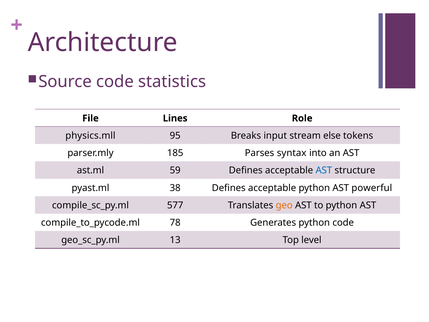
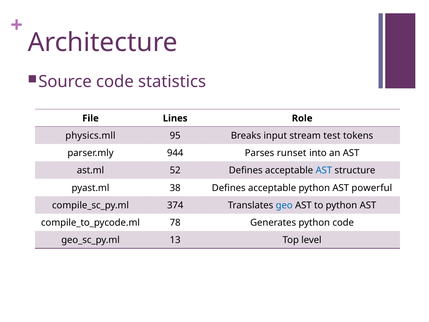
else: else -> test
185: 185 -> 944
syntax: syntax -> runset
59: 59 -> 52
577: 577 -> 374
geo colour: orange -> blue
